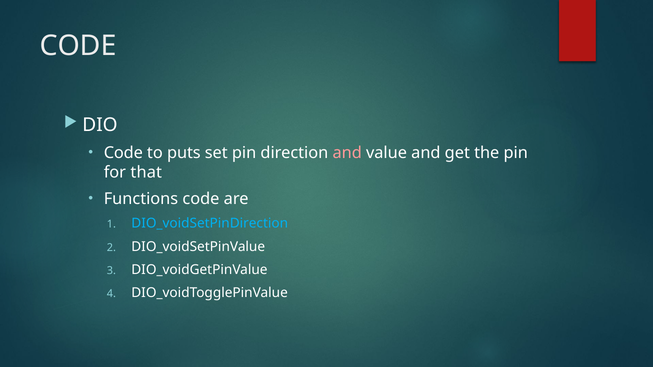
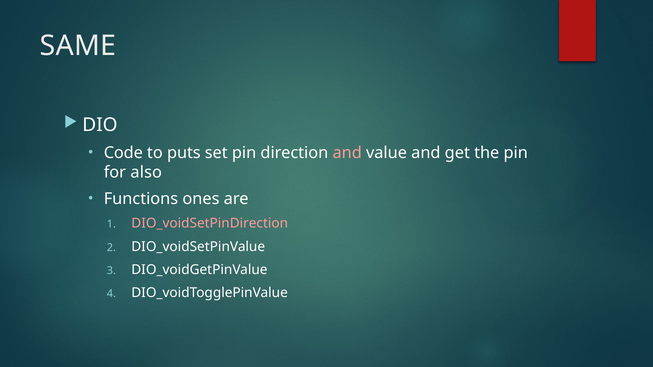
CODE at (78, 46): CODE -> SAME
that: that -> also
Functions code: code -> ones
DIO_voidSetPinDirection colour: light blue -> pink
